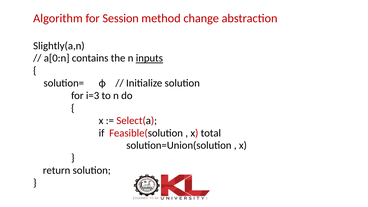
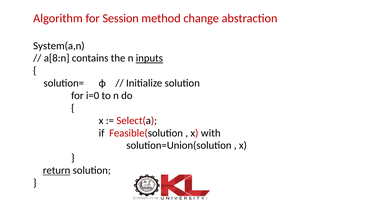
Slightly(a,n: Slightly(a,n -> System(a,n
a[0:n: a[0:n -> a[8:n
i=3: i=3 -> i=0
total: total -> with
return underline: none -> present
